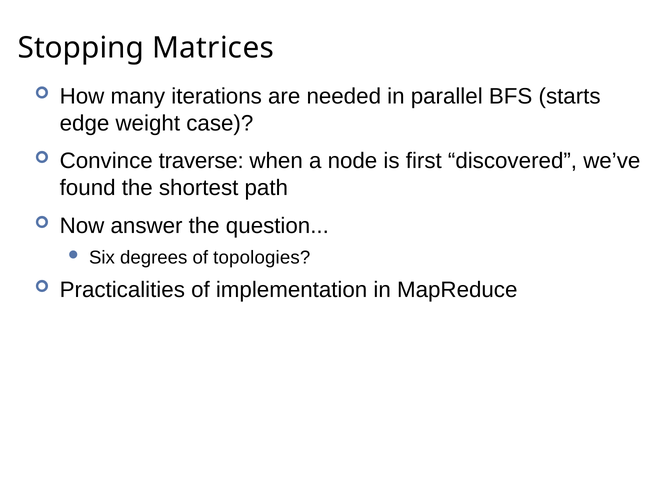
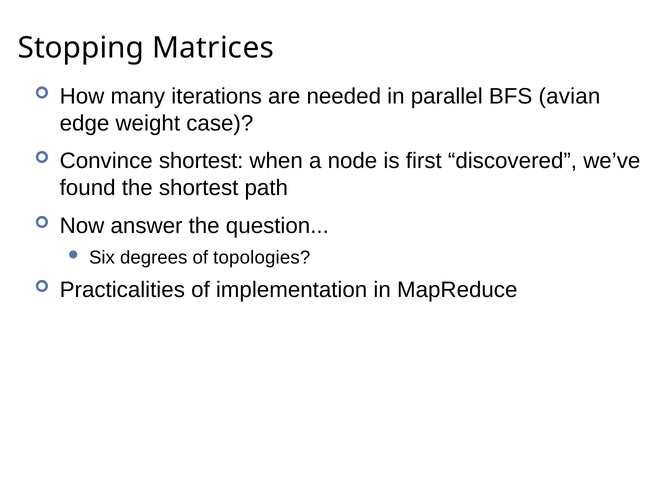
starts: starts -> avian
Convince traverse: traverse -> shortest
